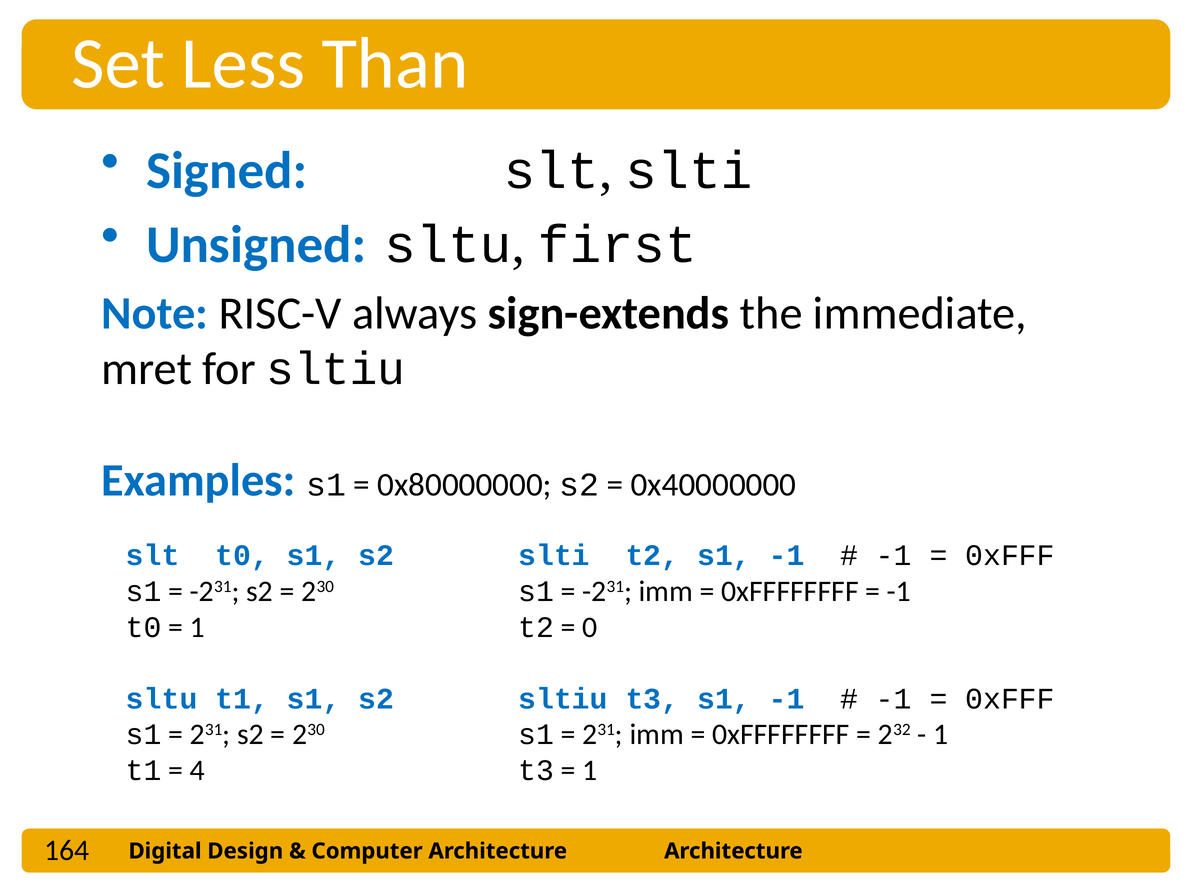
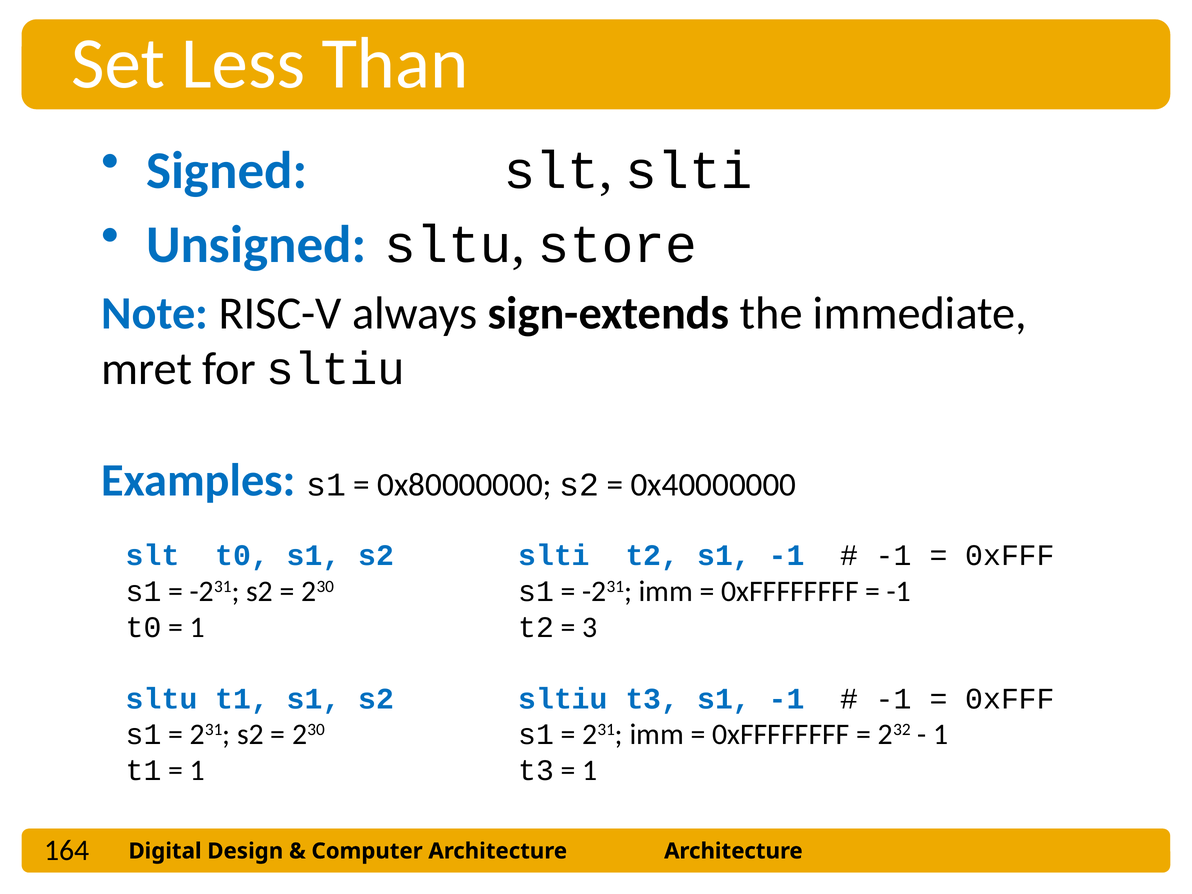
first: first -> store
0: 0 -> 3
4 at (197, 770): 4 -> 1
